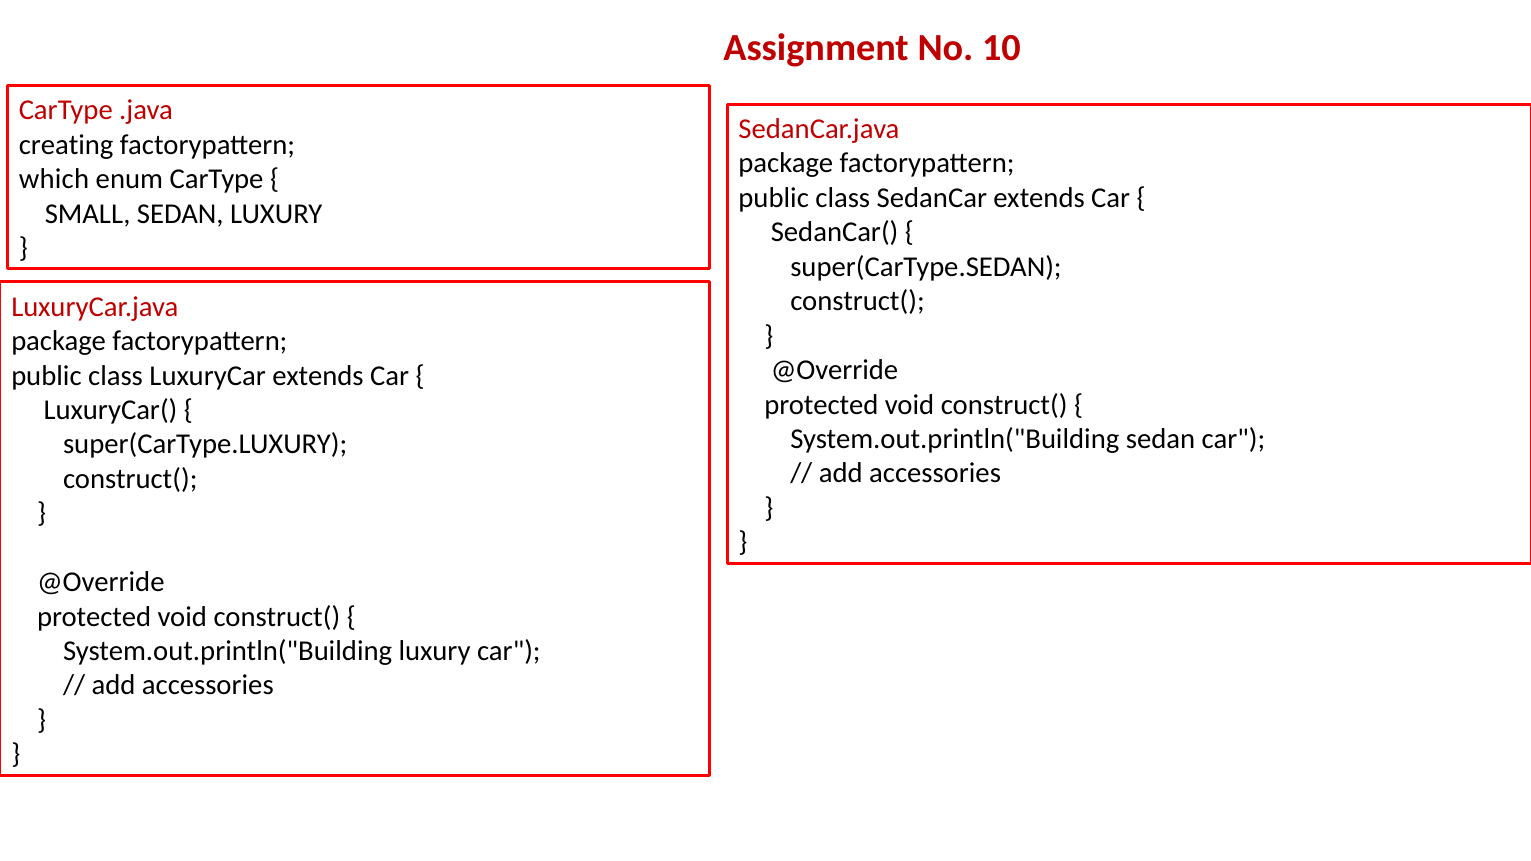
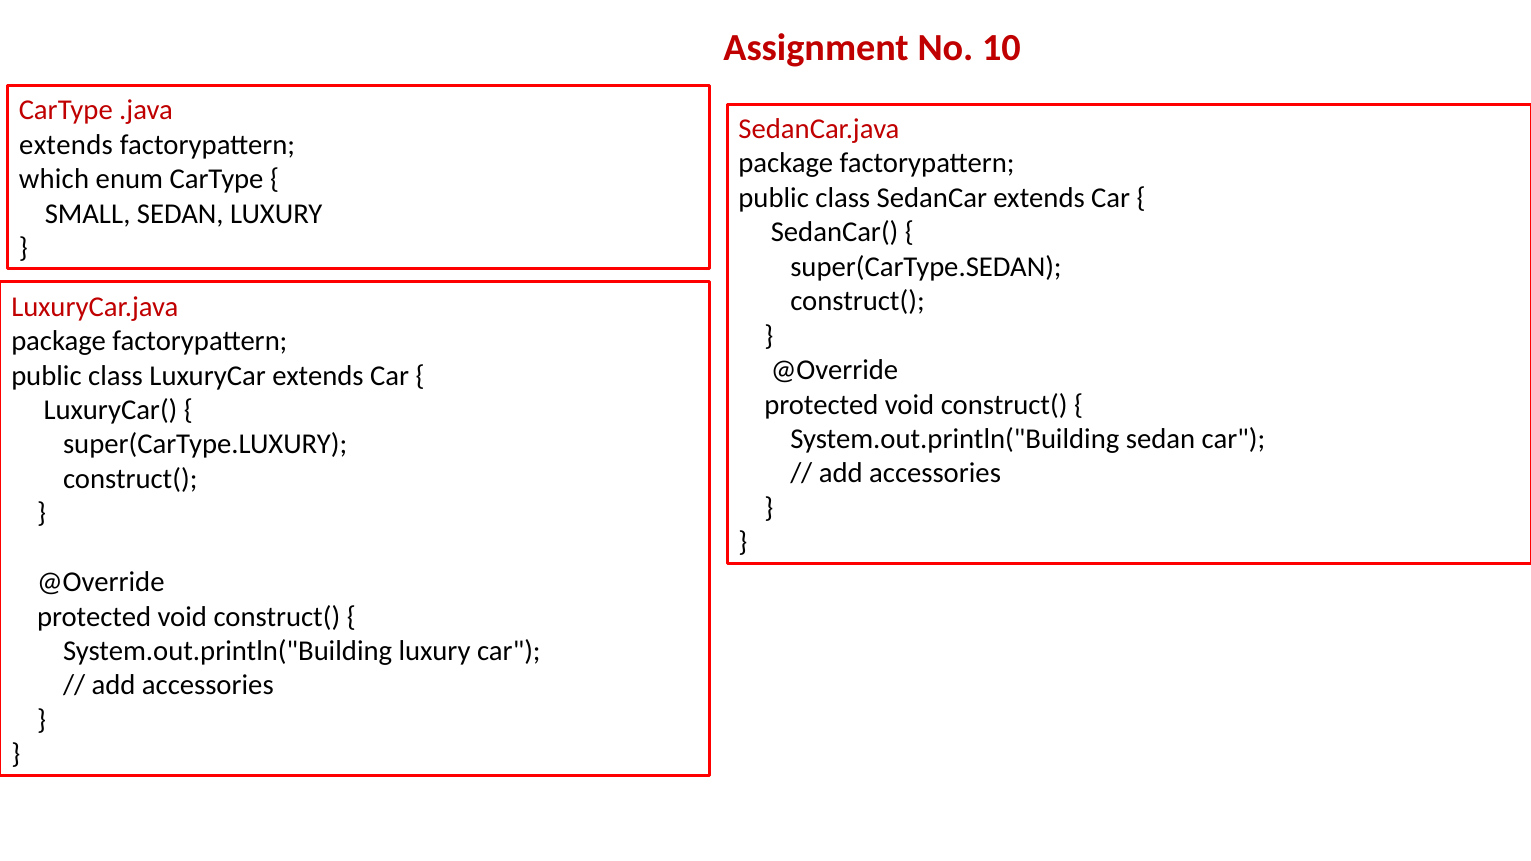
creating at (66, 145): creating -> extends
